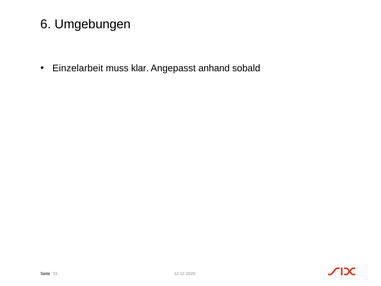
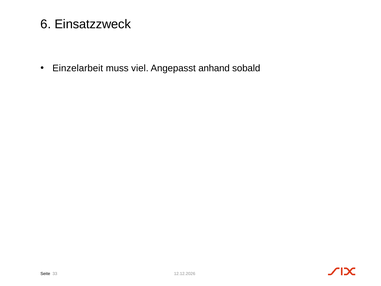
Umgebungen: Umgebungen -> Einsatzzweck
klar: klar -> viel
